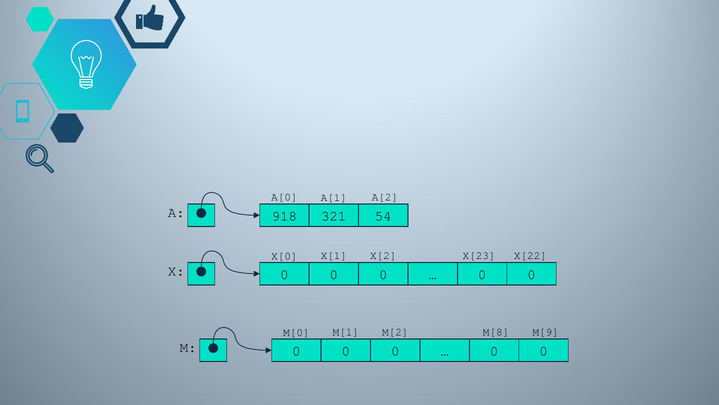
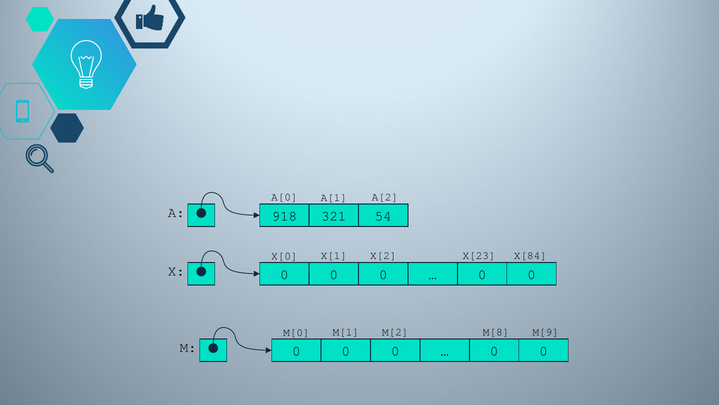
X[22: X[22 -> X[84
